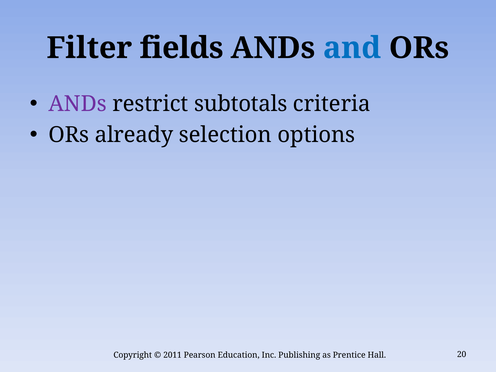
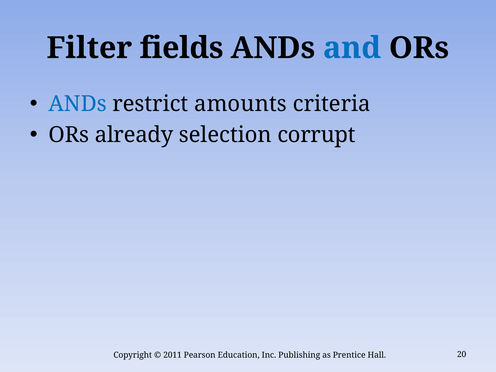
ANDs at (78, 104) colour: purple -> blue
subtotals: subtotals -> amounts
options: options -> corrupt
